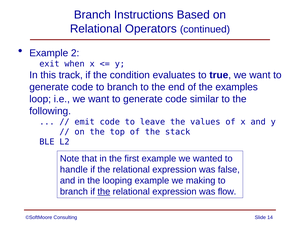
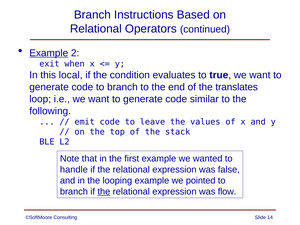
Example at (49, 53) underline: none -> present
track: track -> local
examples: examples -> translates
making: making -> pointed
